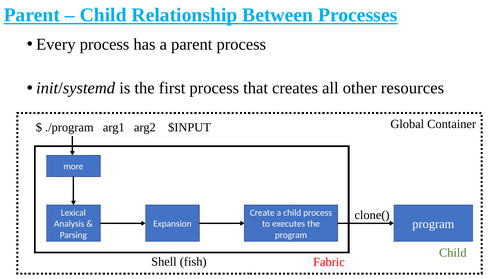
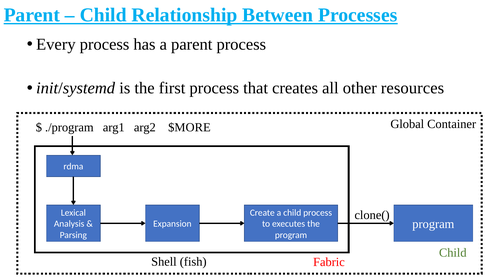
$INPUT: $INPUT -> $MORE
more: more -> rdma
